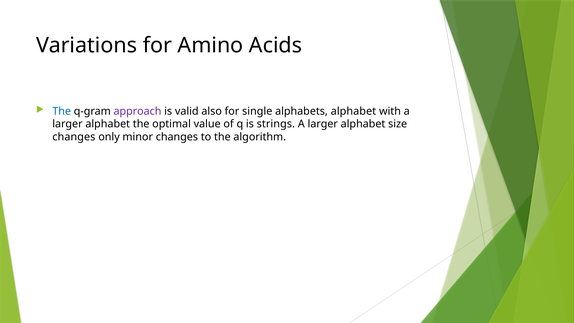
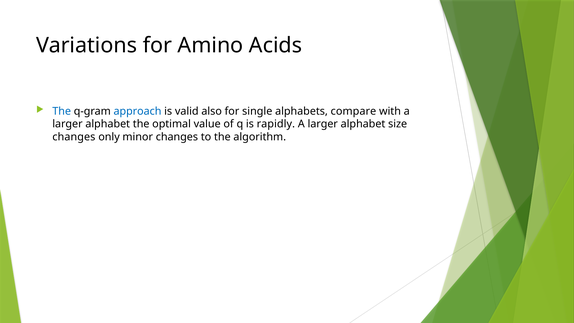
approach colour: purple -> blue
alphabets alphabet: alphabet -> compare
strings: strings -> rapidly
